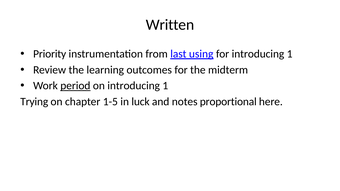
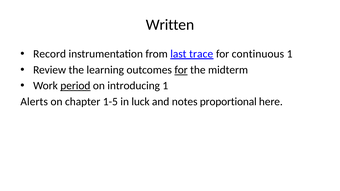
Priority: Priority -> Record
using: using -> trace
for introducing: introducing -> continuous
for at (181, 70) underline: none -> present
Trying: Trying -> Alerts
